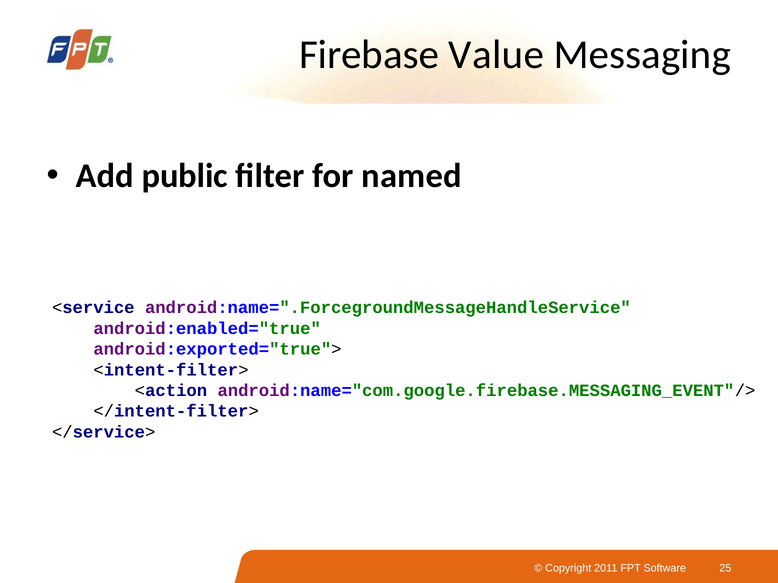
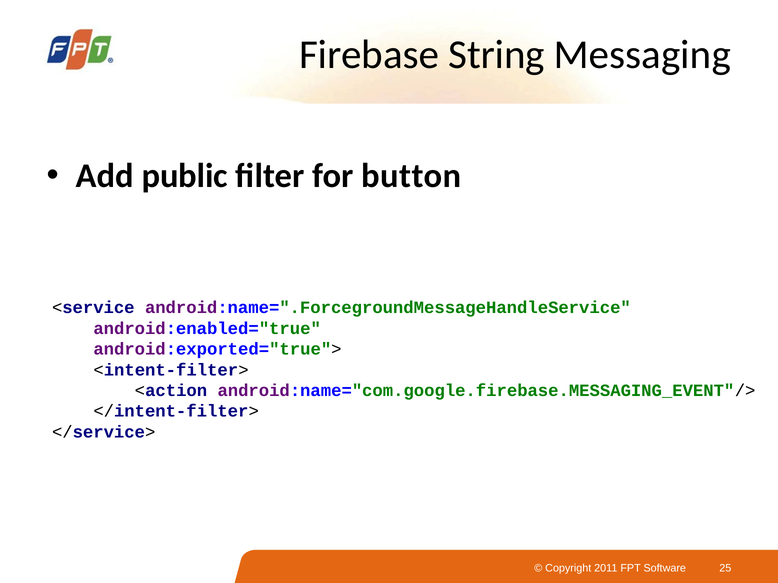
Value: Value -> String
named: named -> button
